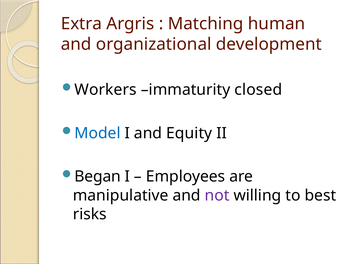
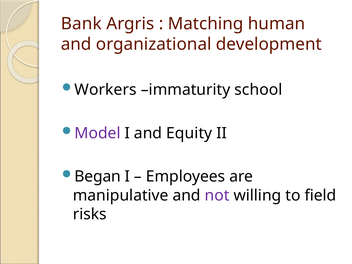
Extra: Extra -> Bank
closed: closed -> school
Model colour: blue -> purple
best: best -> field
